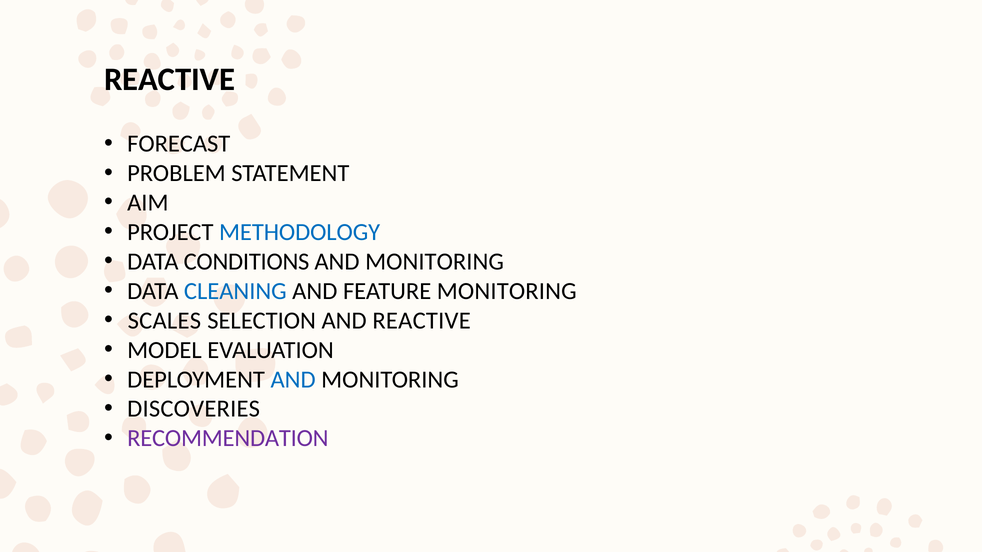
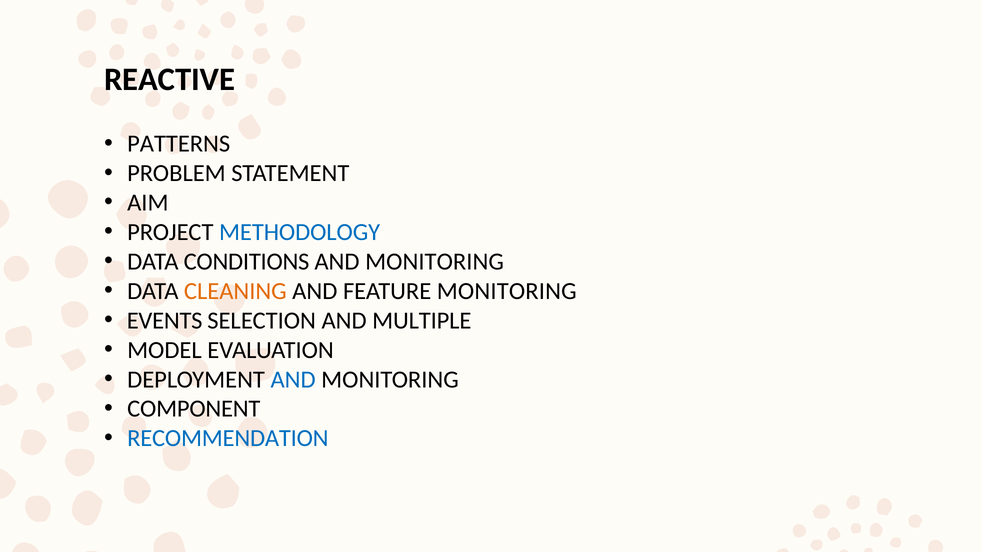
FORECAST: FORECAST -> PATTERNS
CLEANING colour: blue -> orange
SCALES: SCALES -> EVENTS
AND REACTIVE: REACTIVE -> MULTIPLE
DISCOVERIES: DISCOVERIES -> COMPONENT
RECOMMENDATION colour: purple -> blue
